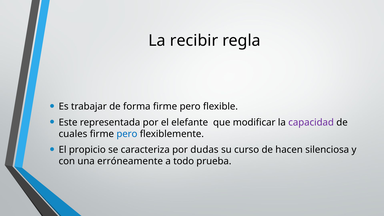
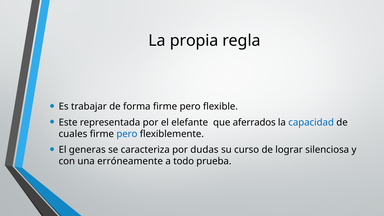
recibir: recibir -> propia
modificar: modificar -> aferrados
capacidad colour: purple -> blue
propicio: propicio -> generas
hacen: hacen -> lograr
